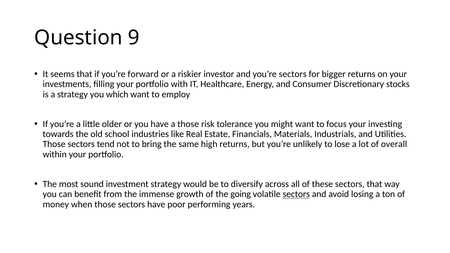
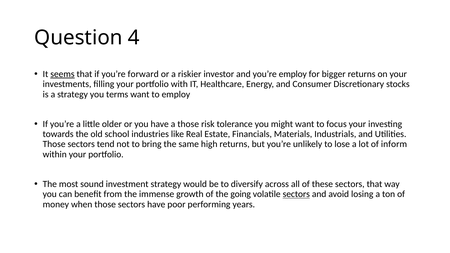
9: 9 -> 4
seems underline: none -> present
you’re sectors: sectors -> employ
which: which -> terms
overall: overall -> inform
